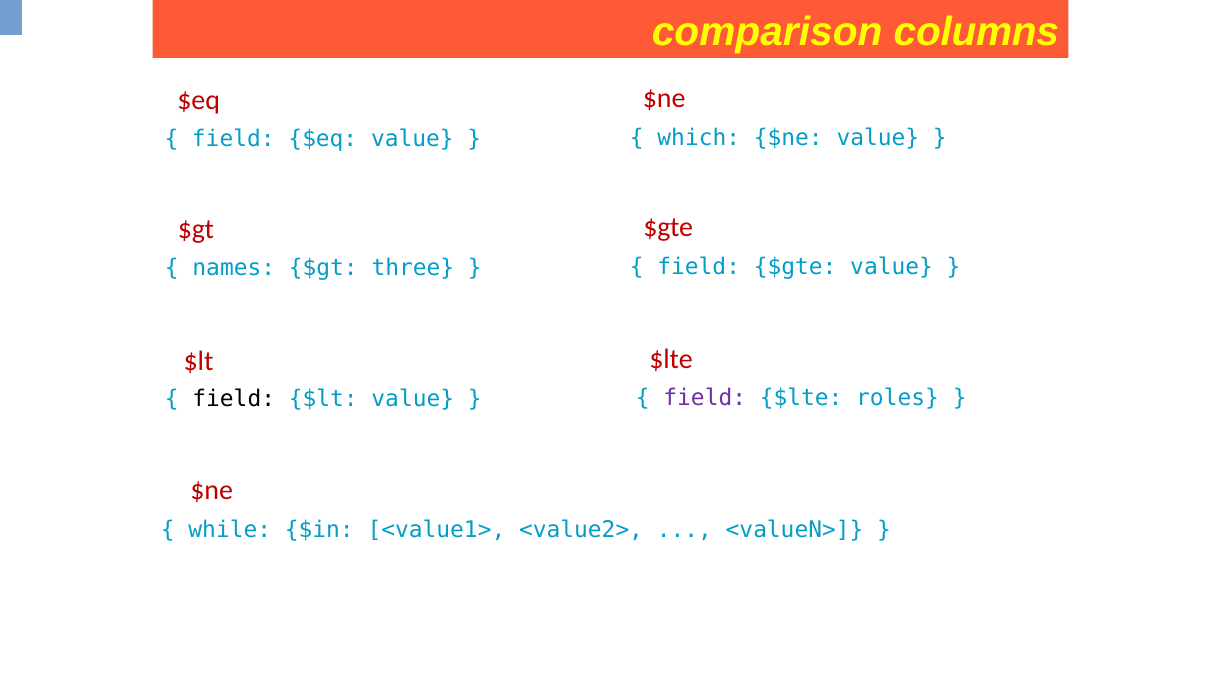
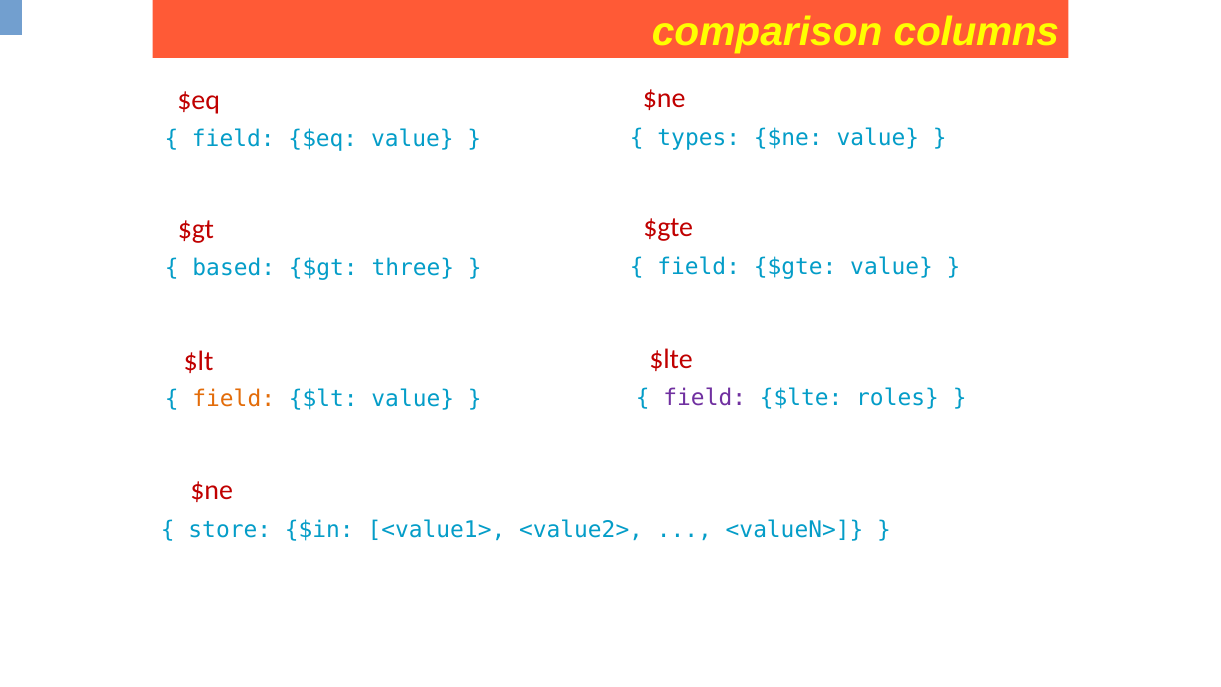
which: which -> types
names: names -> based
field at (234, 399) colour: black -> orange
while: while -> store
